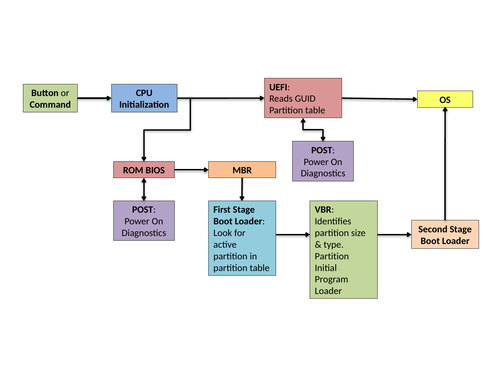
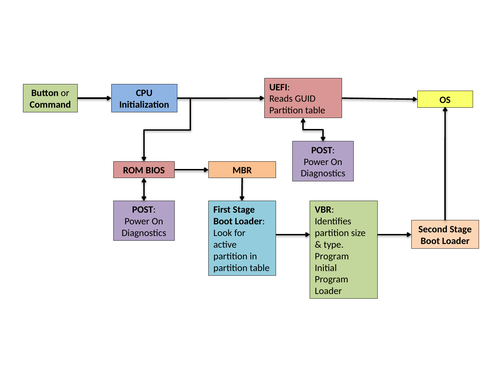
Partition at (332, 257): Partition -> Program
